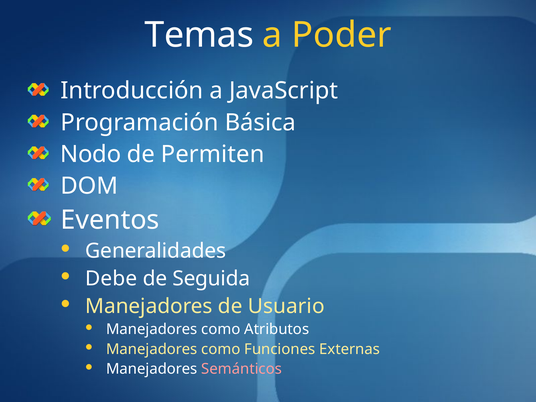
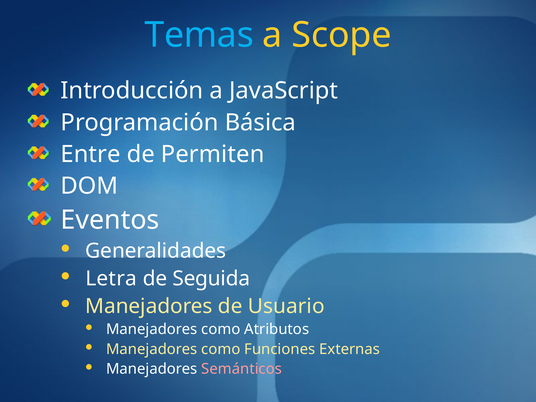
Temas colour: white -> light blue
Poder: Poder -> Scope
Nodo: Nodo -> Entre
Debe: Debe -> Letra
